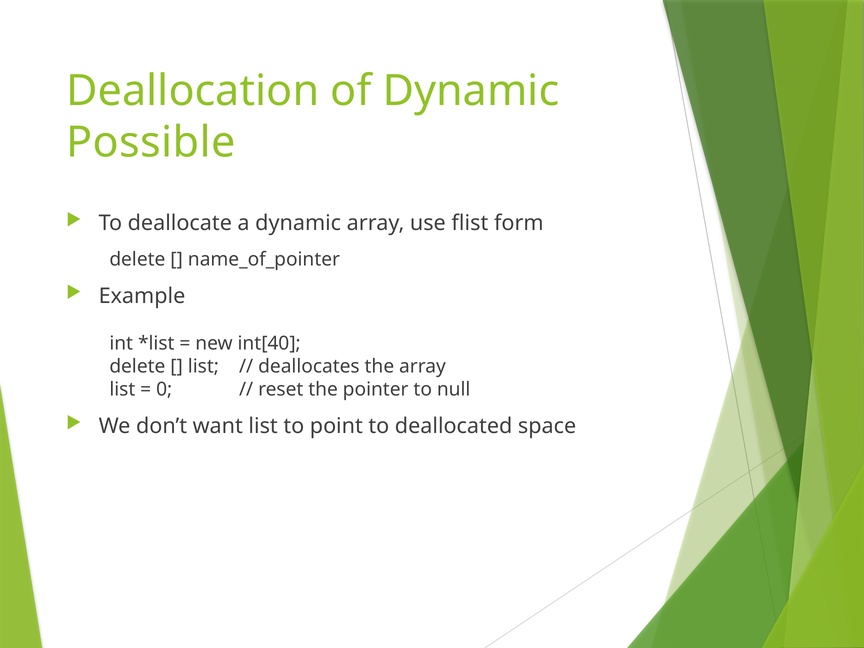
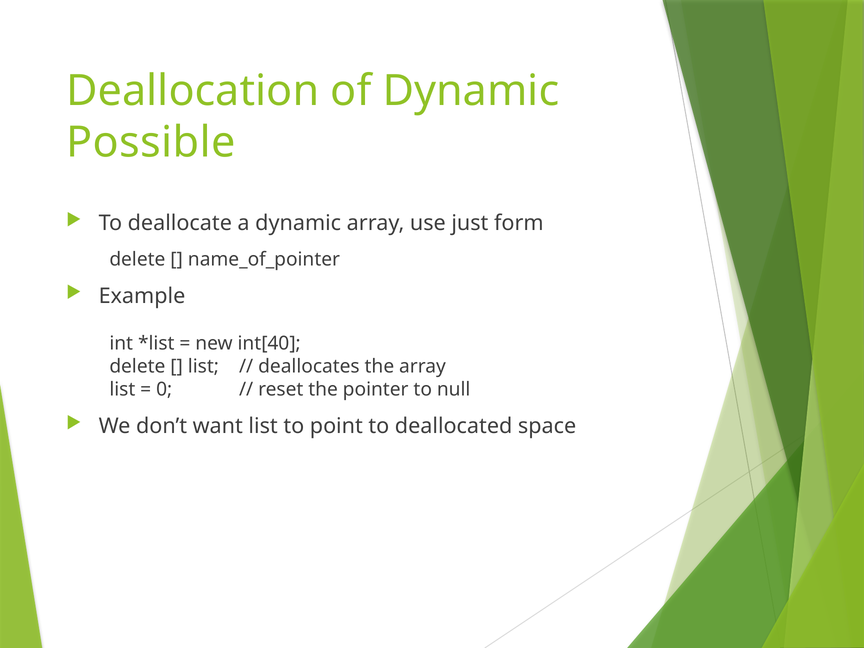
flist: flist -> just
